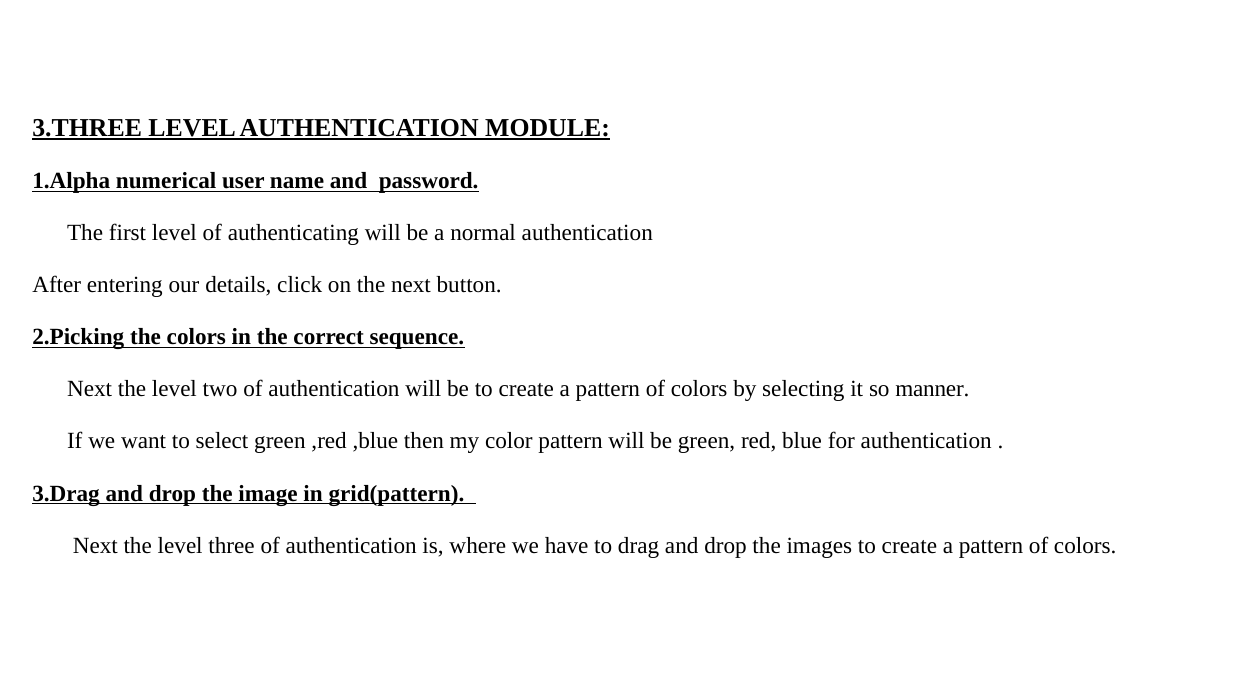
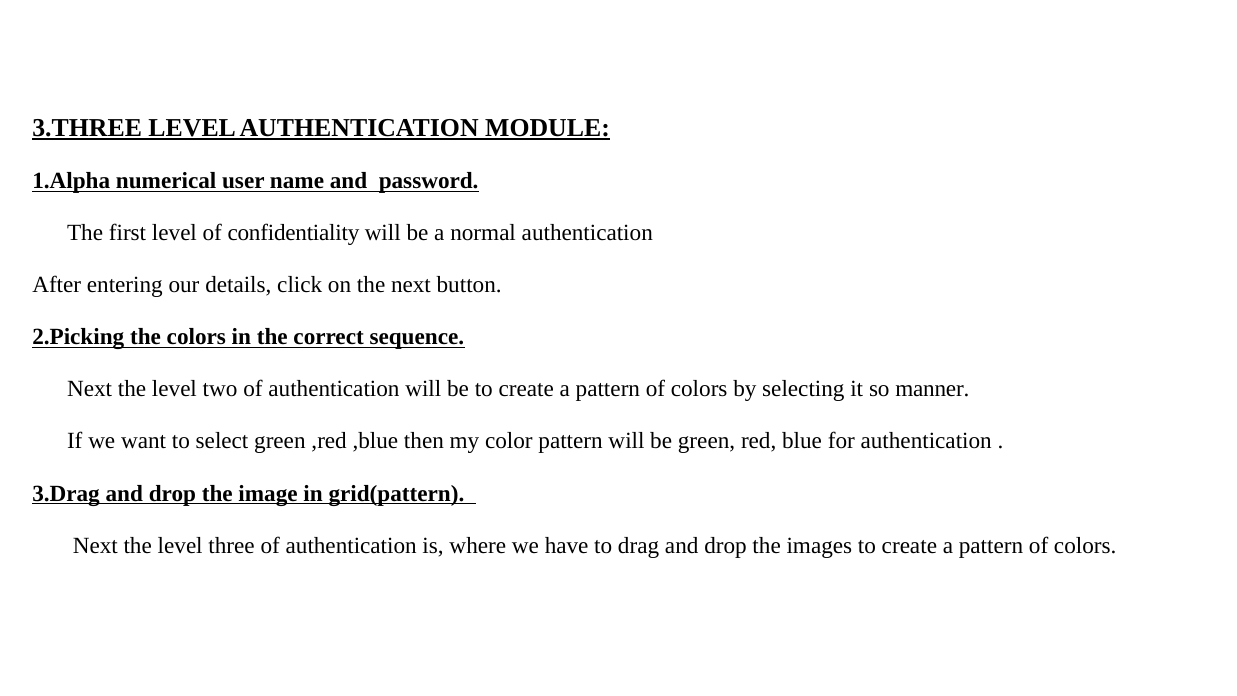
authenticating: authenticating -> confidentiality
